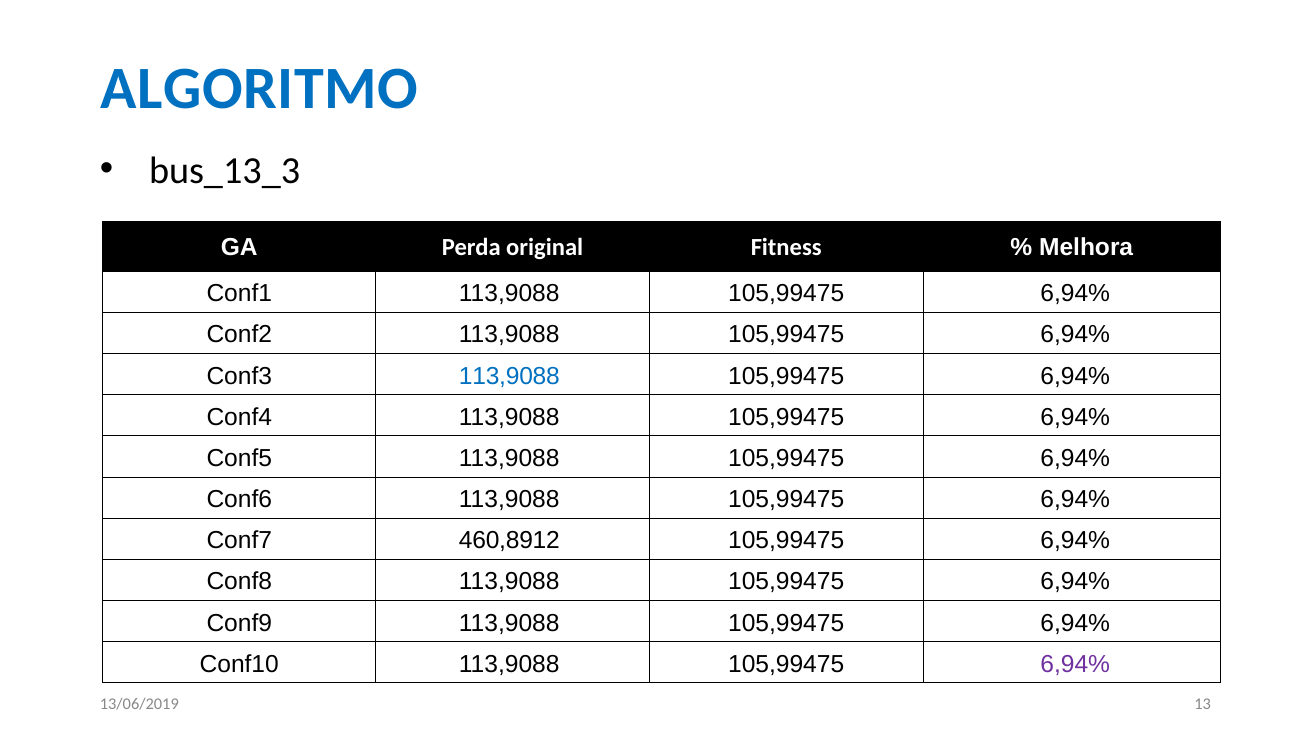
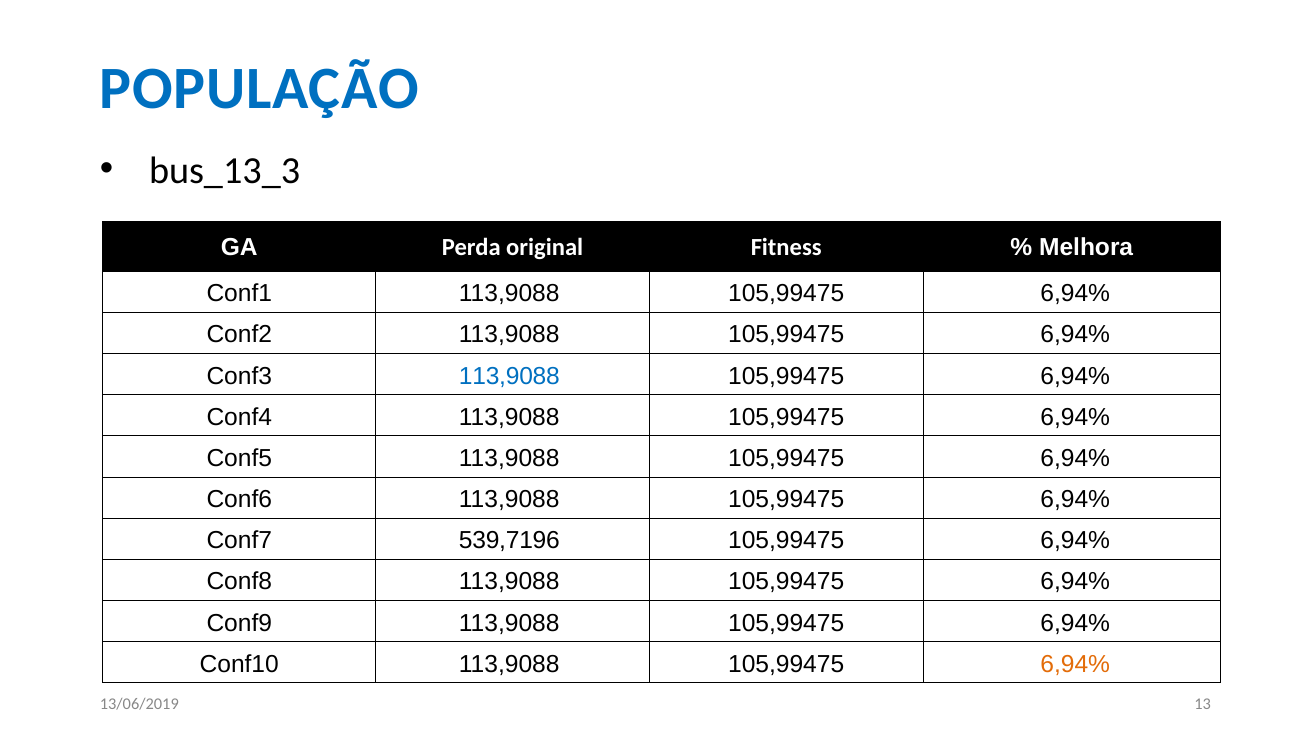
ALGORITMO: ALGORITMO -> POPULAÇÃO
460,8912: 460,8912 -> 539,7196
6,94% at (1075, 665) colour: purple -> orange
